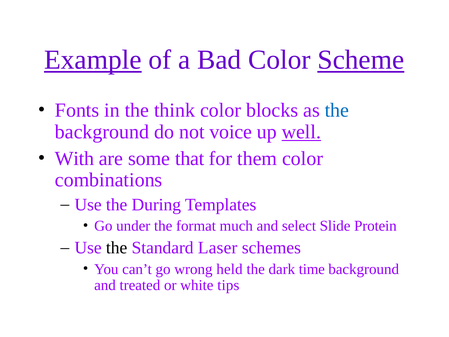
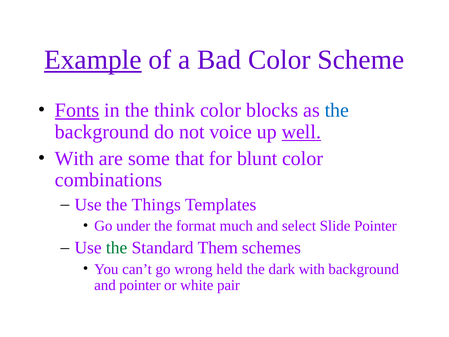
Scheme underline: present -> none
Fonts underline: none -> present
them: them -> blunt
During: During -> Things
Slide Protein: Protein -> Pointer
the at (117, 248) colour: black -> green
Laser: Laser -> Them
dark time: time -> with
and treated: treated -> pointer
tips: tips -> pair
